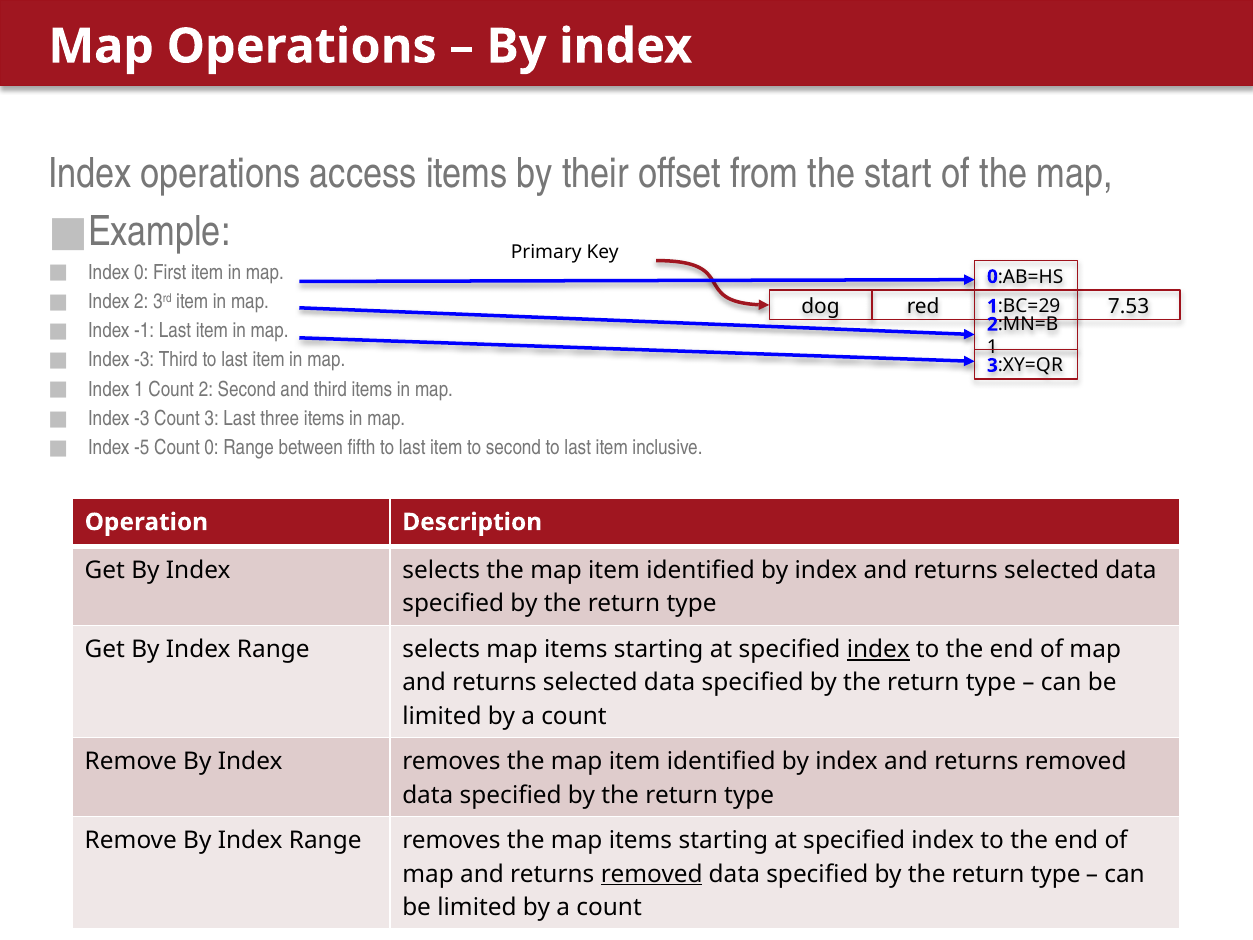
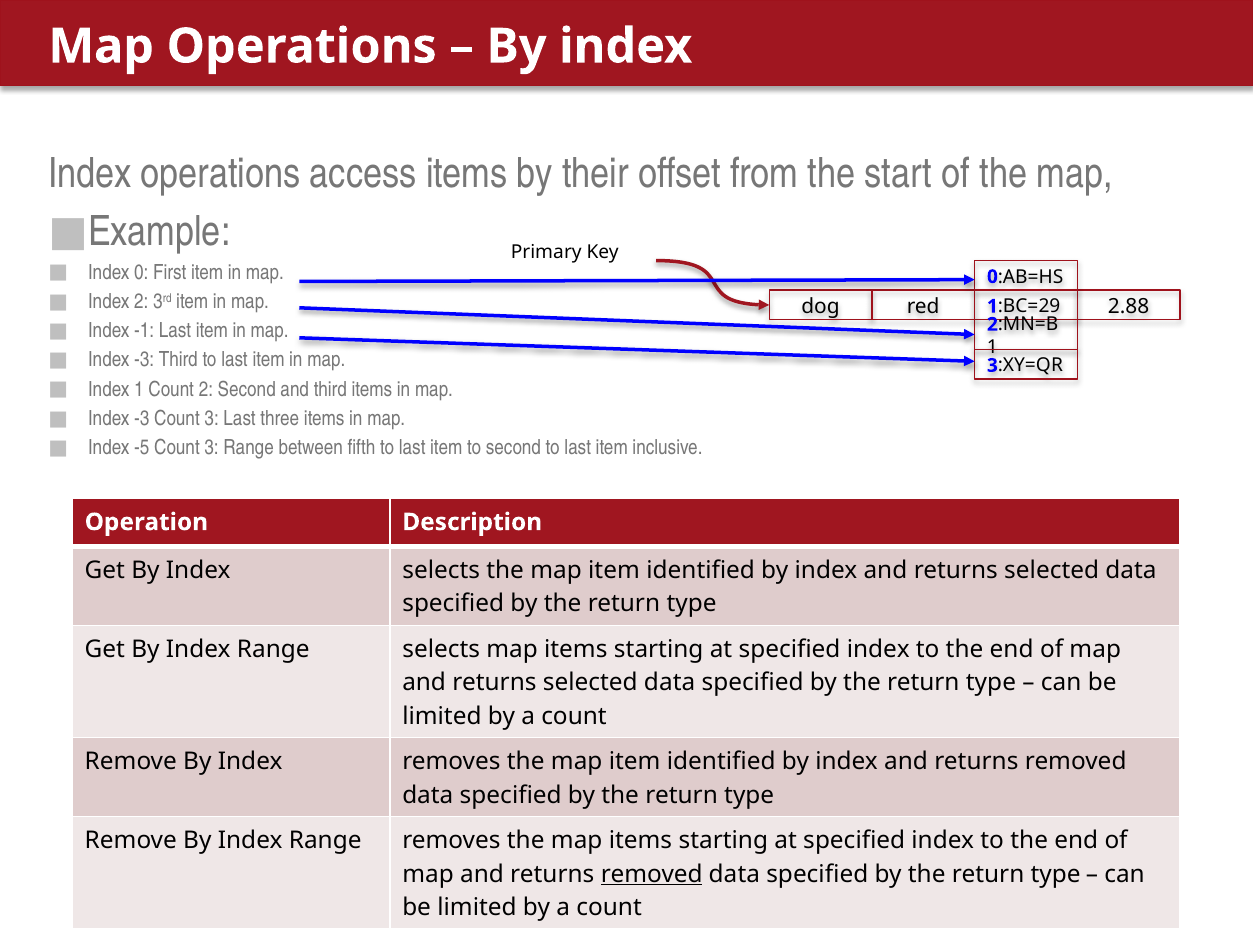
7.53: 7.53 -> 2.88
-5 Count 0: 0 -> 3
index at (878, 649) underline: present -> none
